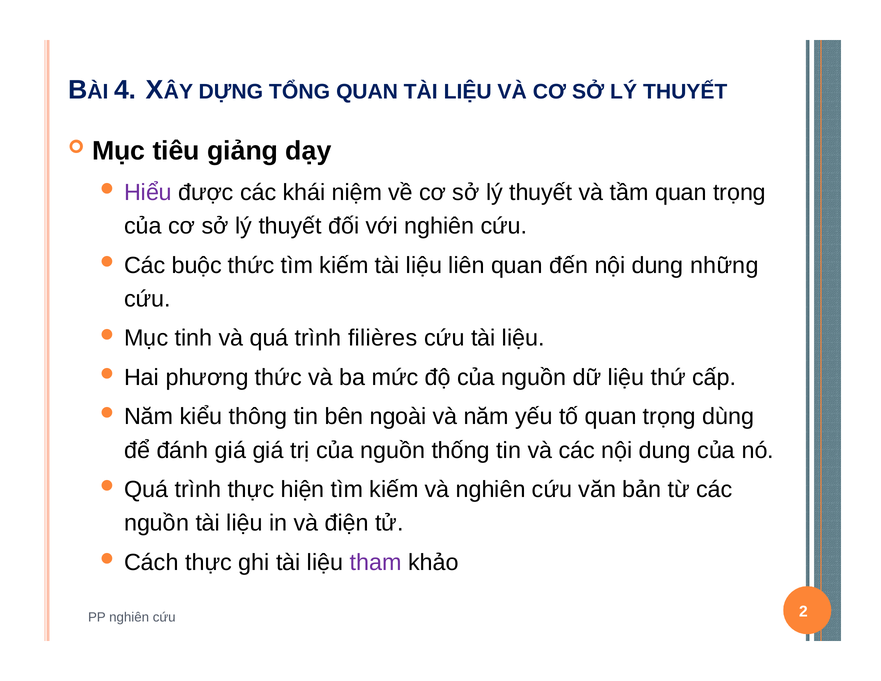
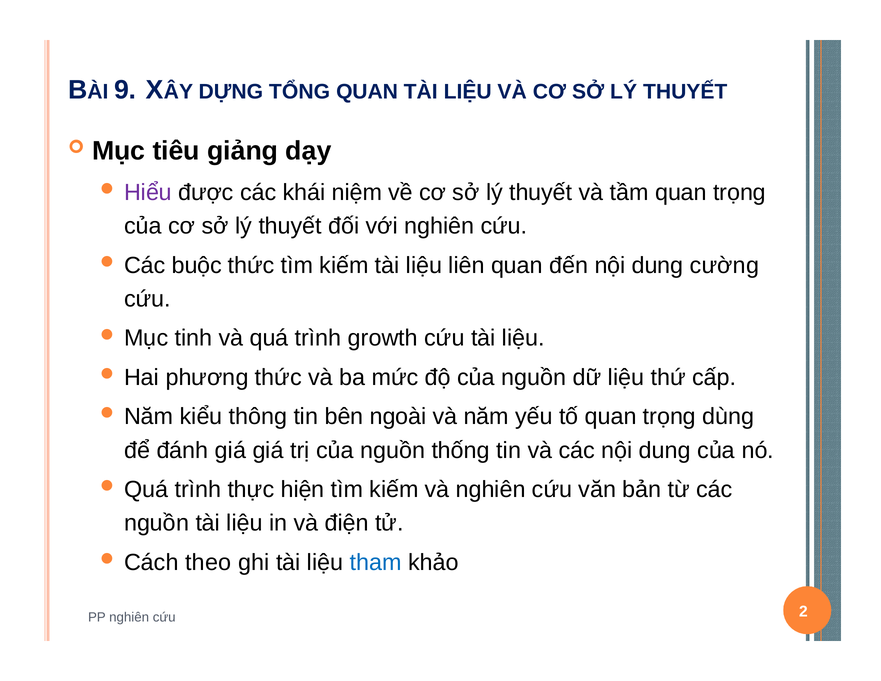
4: 4 -> 9
những: những -> cường
filières: filières -> growth
Cách thực: thực -> theo
tham colour: purple -> blue
